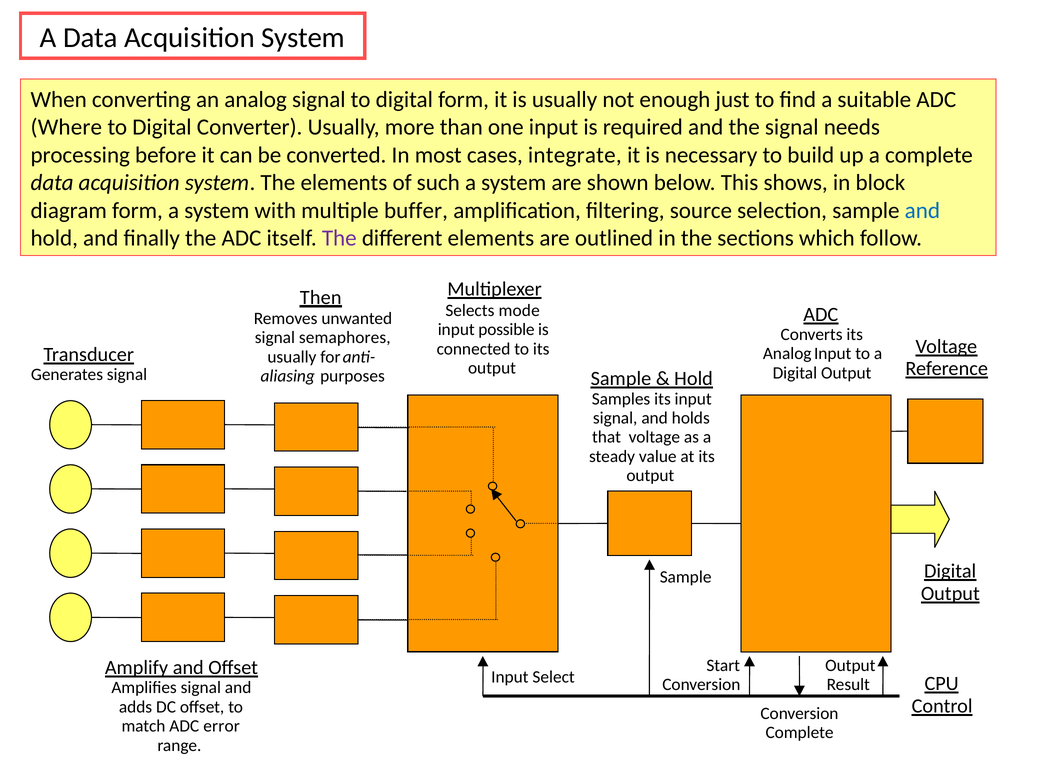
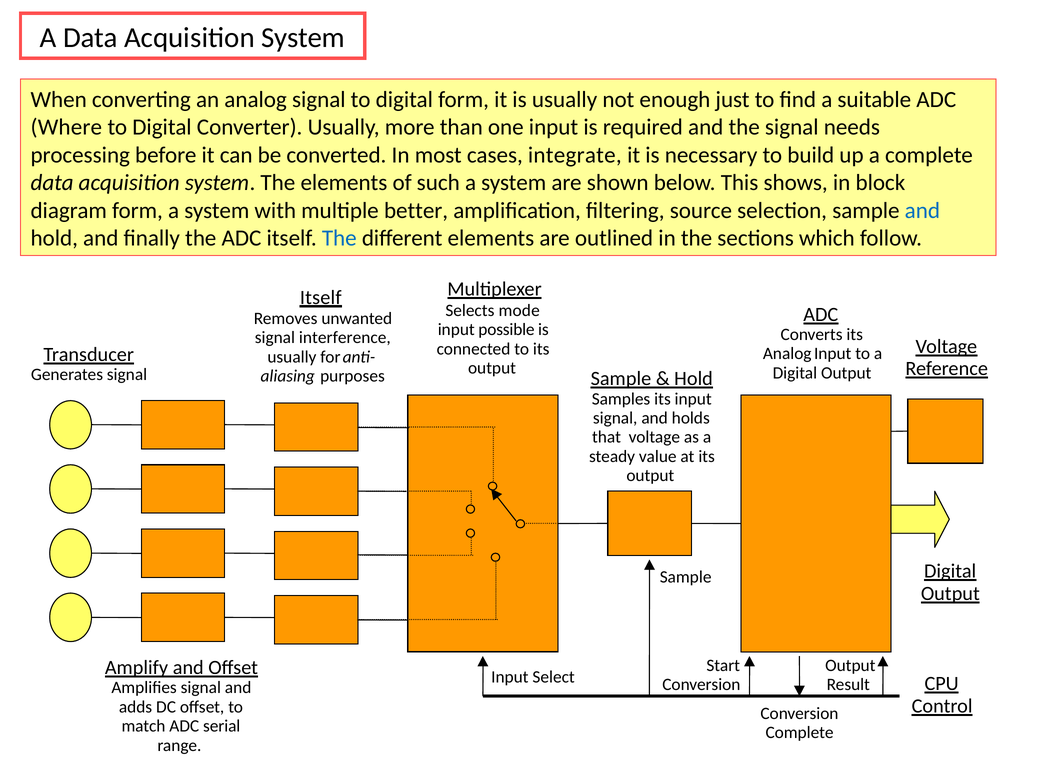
buffer: buffer -> better
The at (339, 238) colour: purple -> blue
Then at (321, 297): Then -> Itself
semaphores: semaphores -> interference
error: error -> serial
